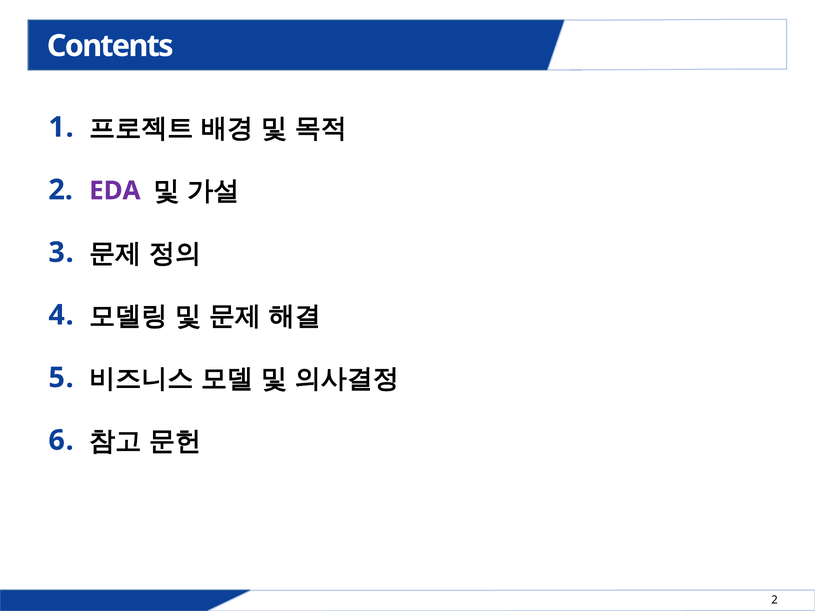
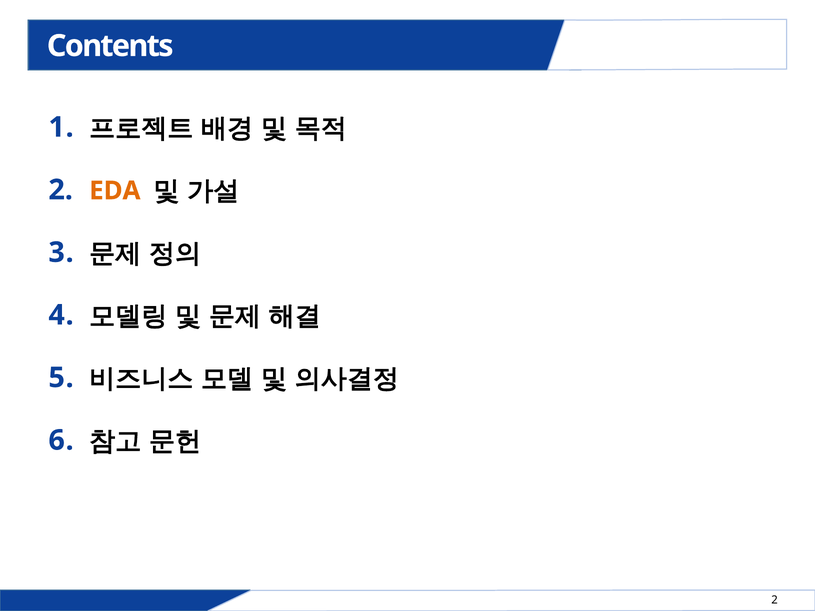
EDA colour: purple -> orange
